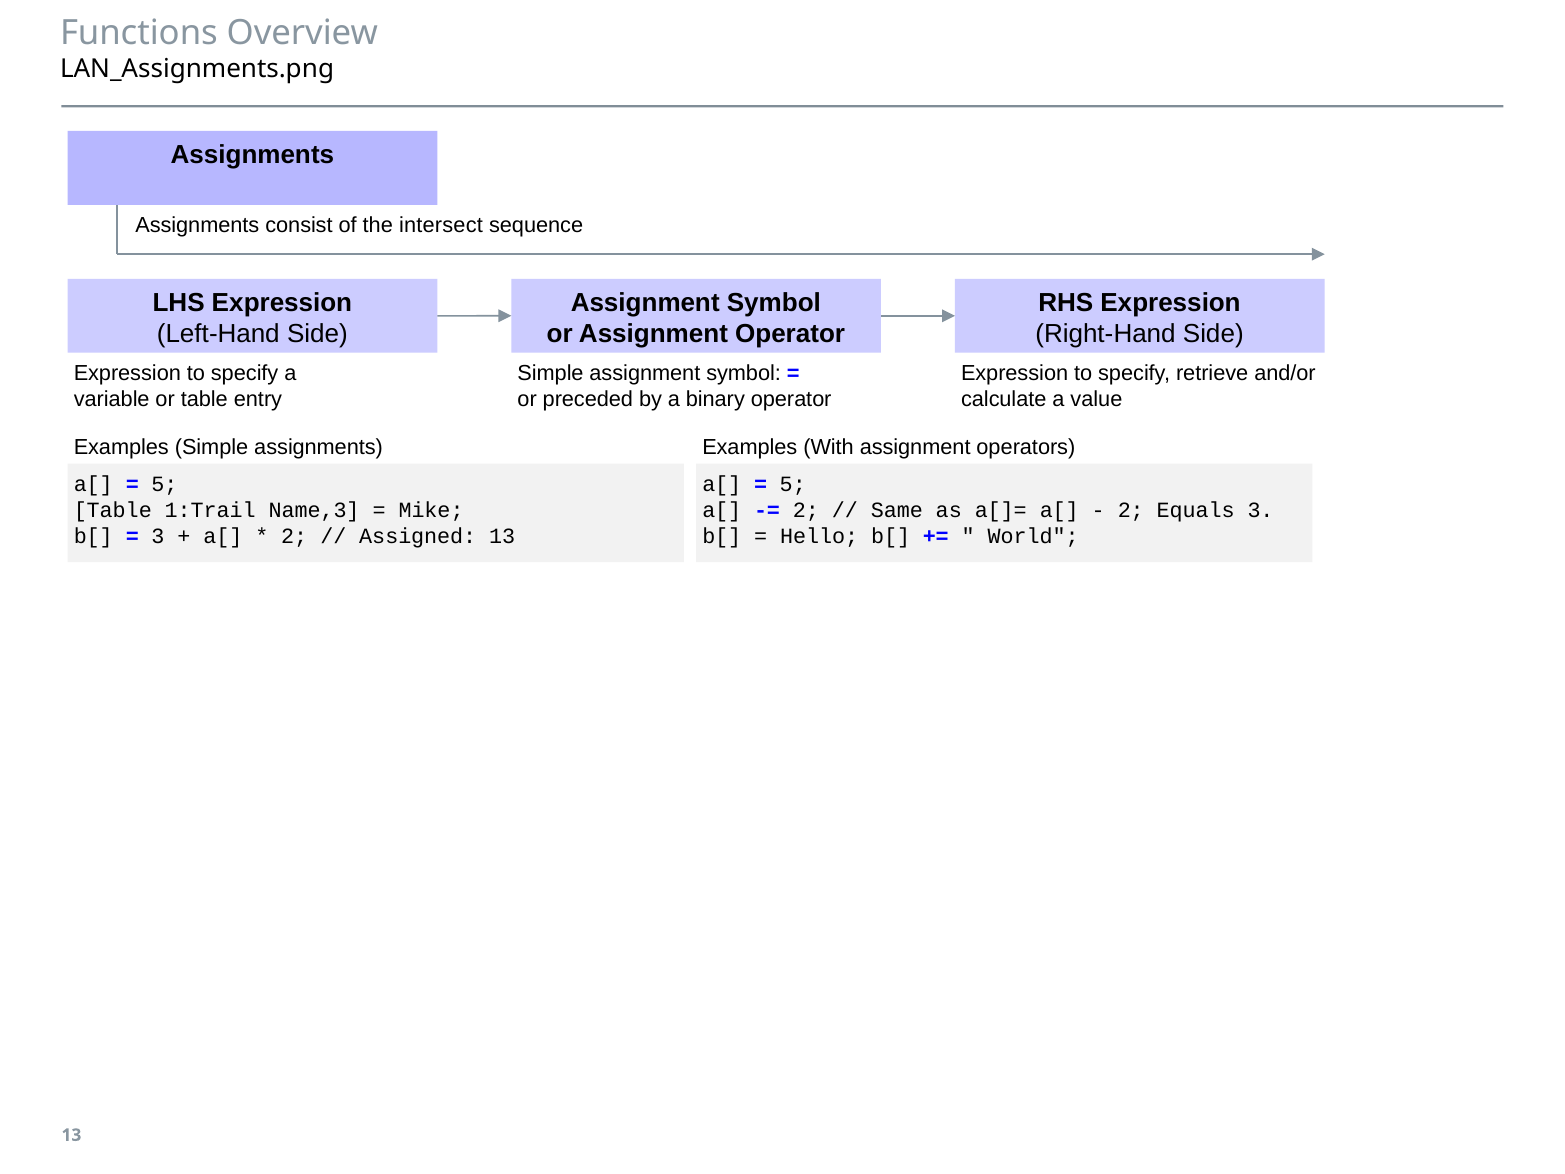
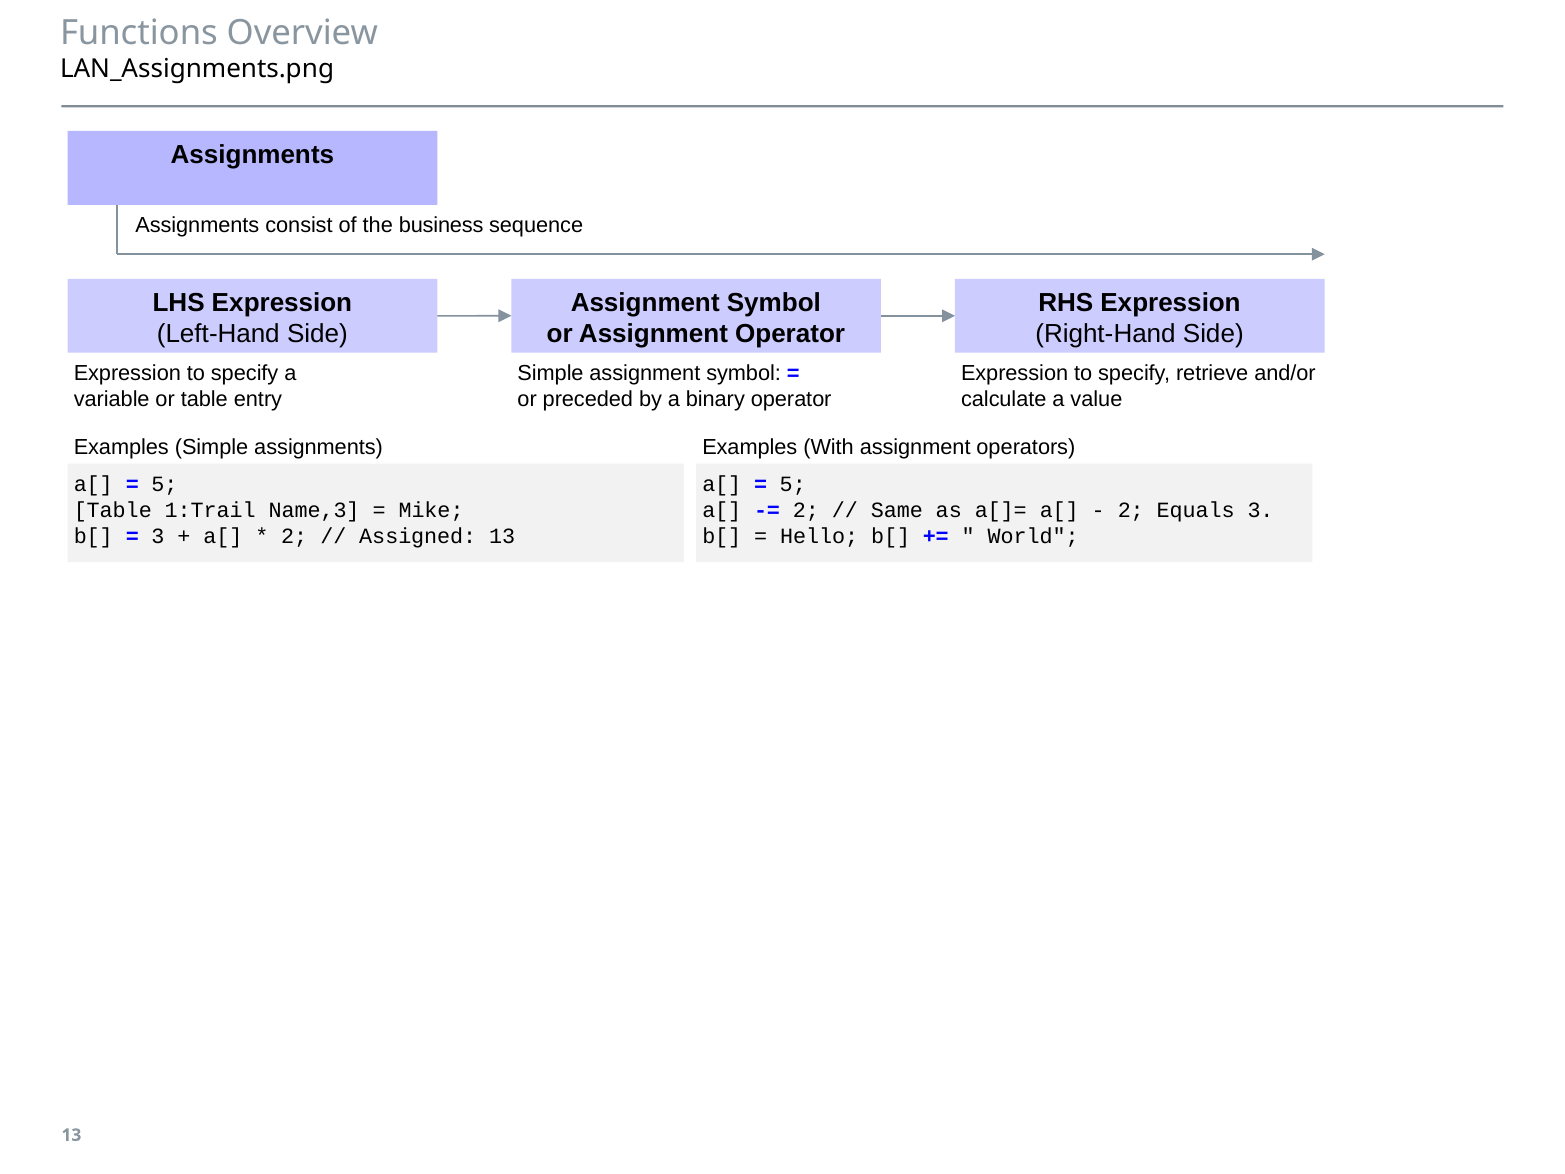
intersect: intersect -> business
